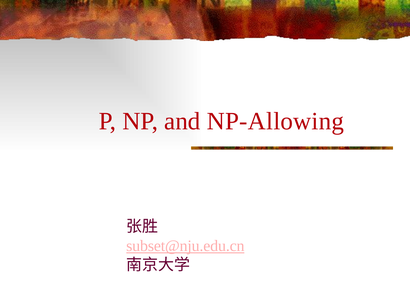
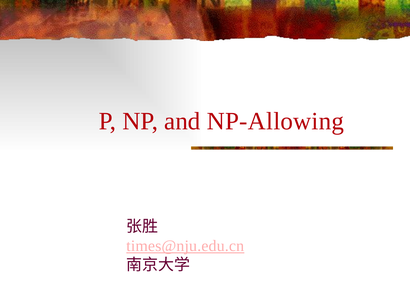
subset@nju.edu.cn: subset@nju.edu.cn -> times@nju.edu.cn
